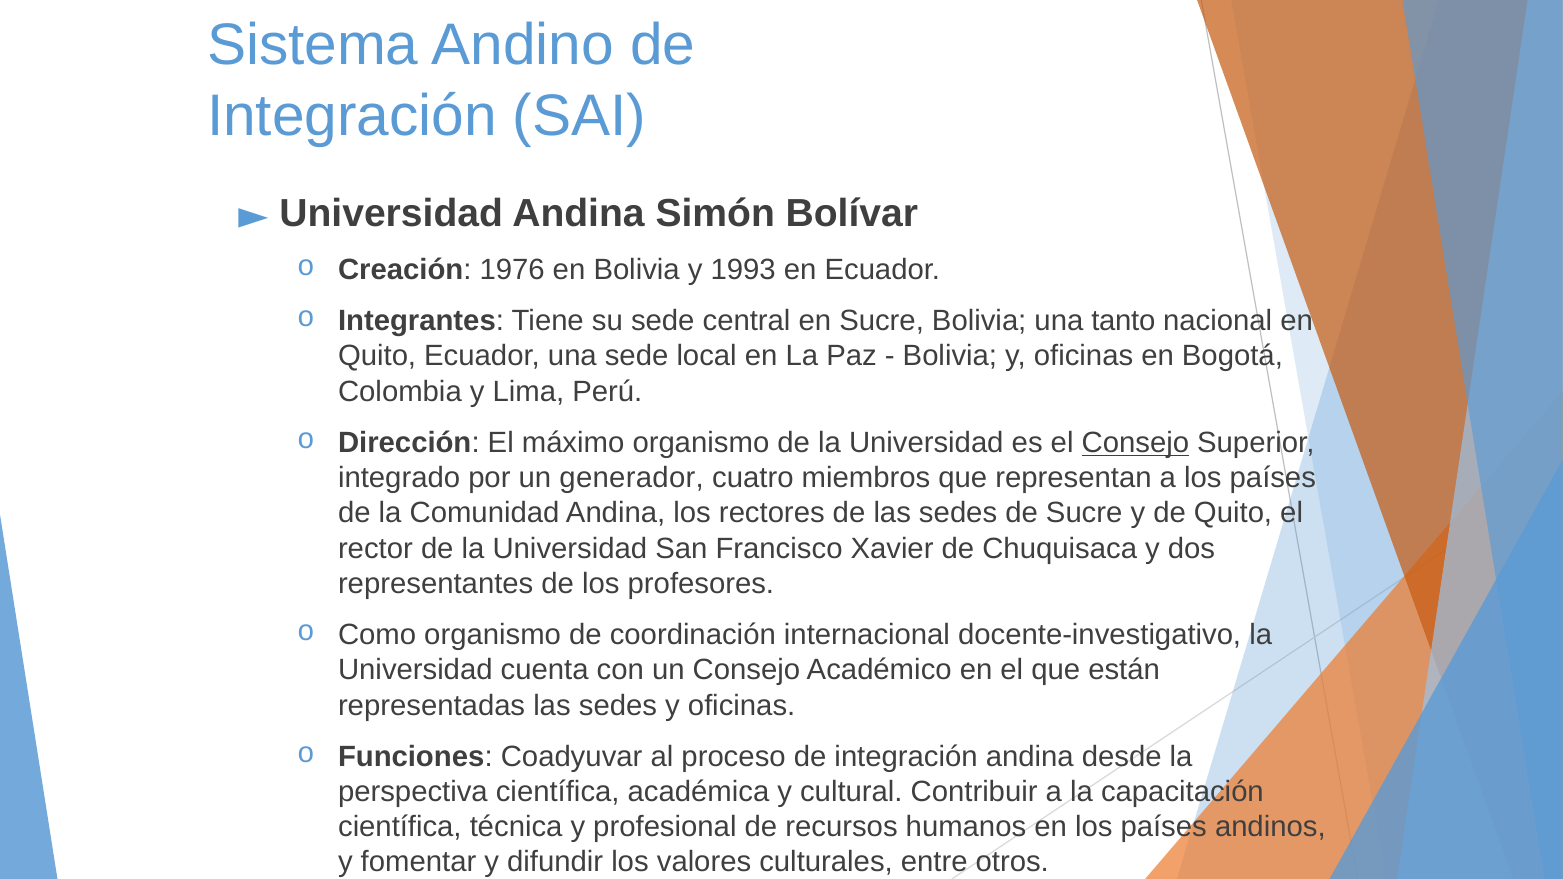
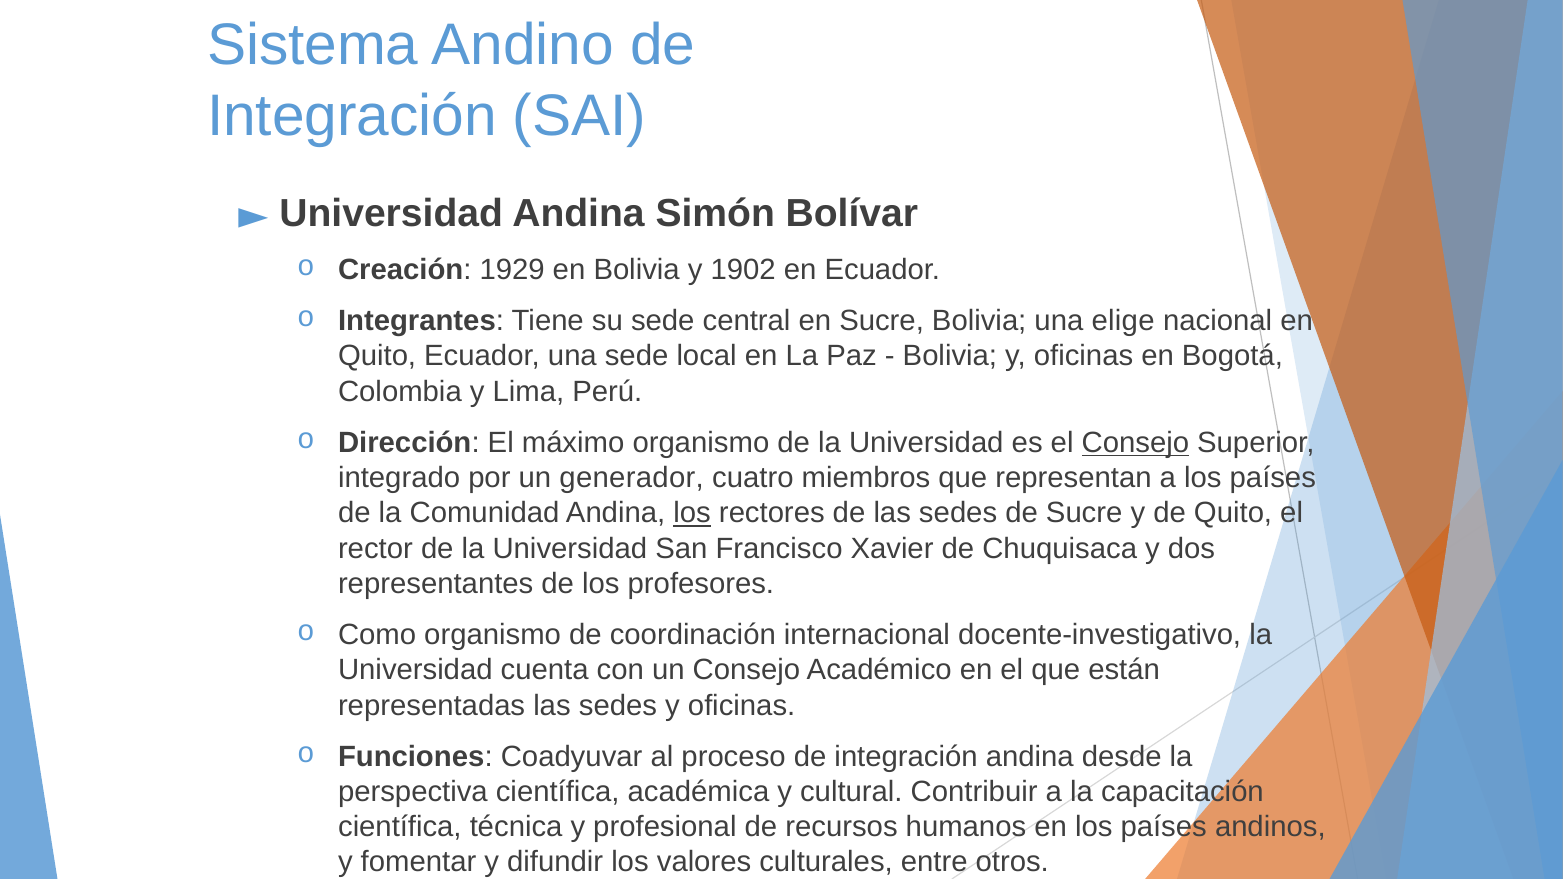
1976: 1976 -> 1929
1993: 1993 -> 1902
tanto: tanto -> elige
los at (692, 513) underline: none -> present
